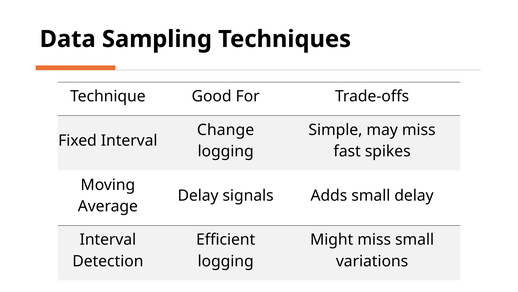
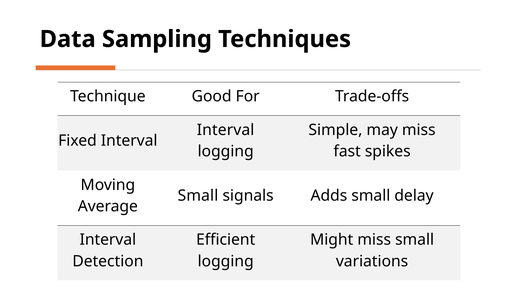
Change at (226, 130): Change -> Interval
Delay at (198, 195): Delay -> Small
